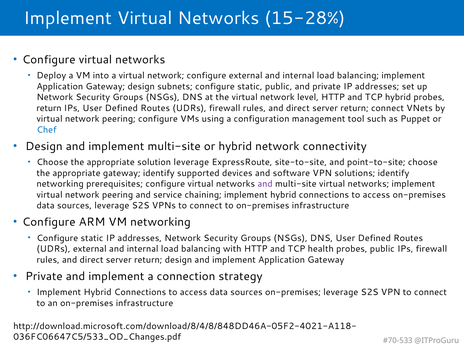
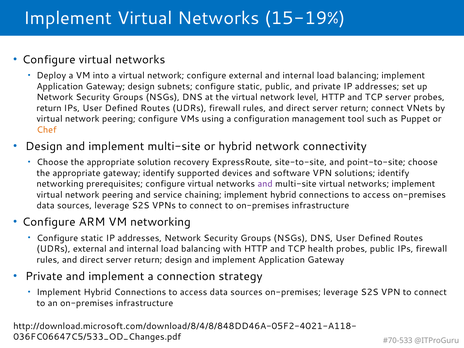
15-28%: 15-28% -> 15-19%
TCP hybrid: hybrid -> server
Chef colour: blue -> orange
solution leverage: leverage -> recovery
